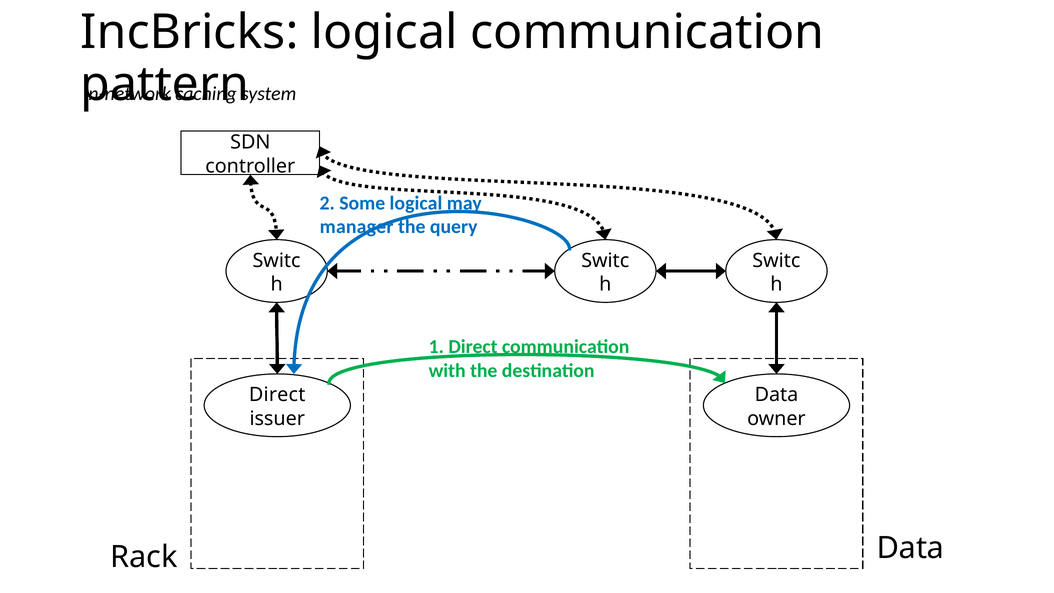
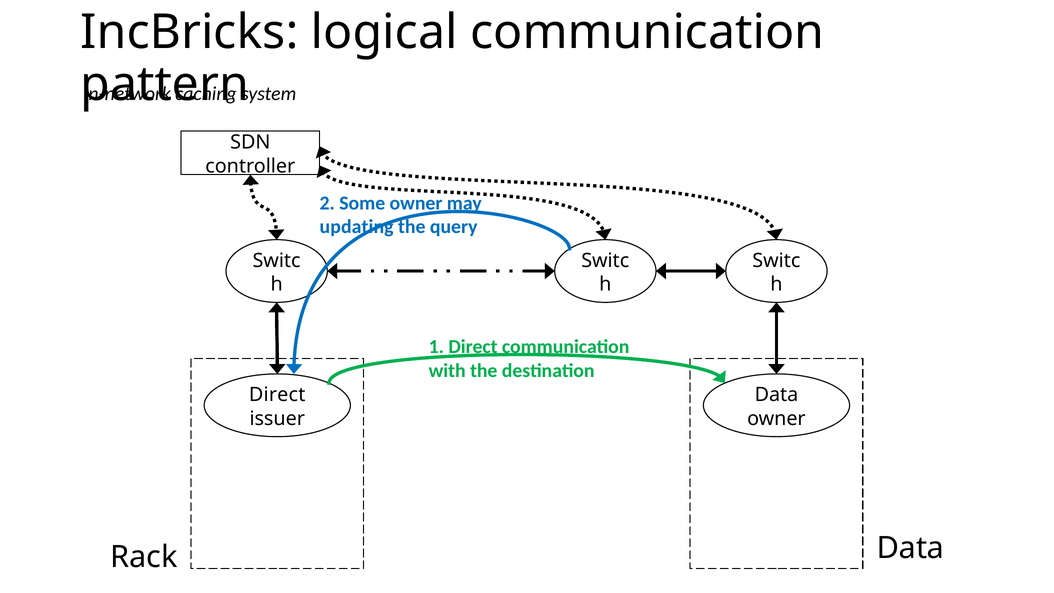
Some logical: logical -> owner
manager: manager -> updating
